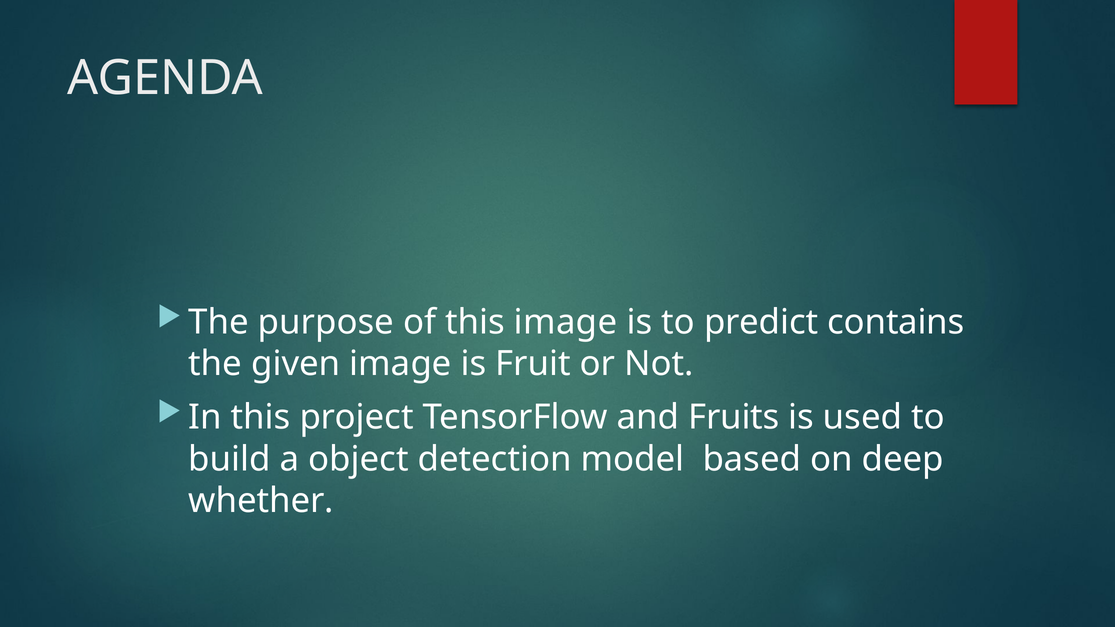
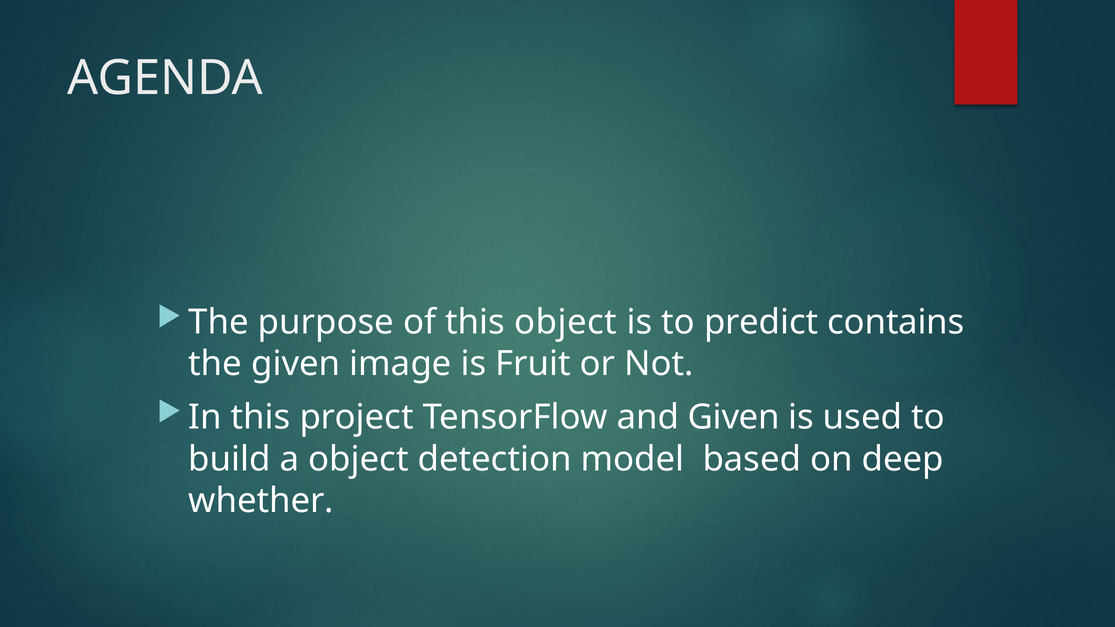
this image: image -> object
and Fruits: Fruits -> Given
